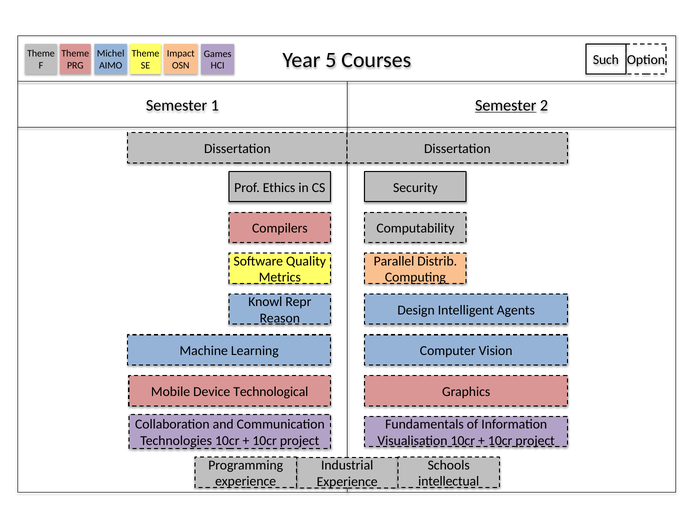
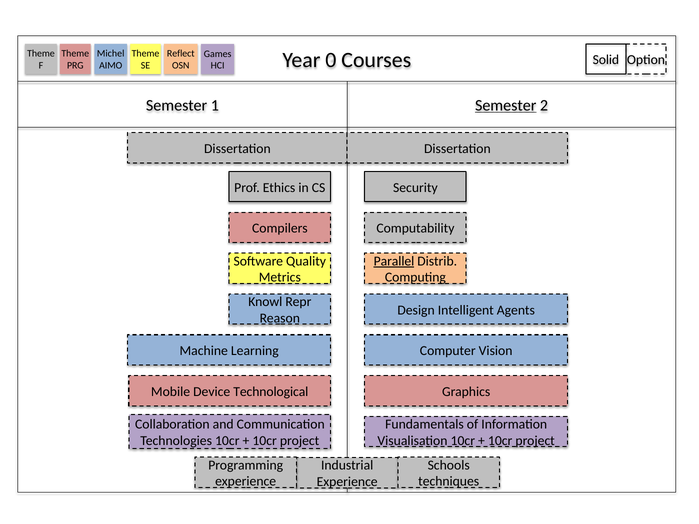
Impact: Impact -> Reflect
5: 5 -> 0
Such: Such -> Solid
Parallel underline: none -> present
intellectual: intellectual -> techniques
